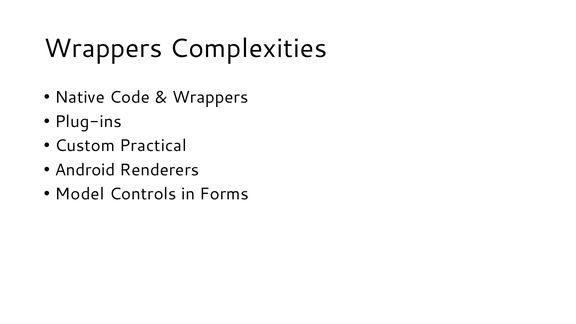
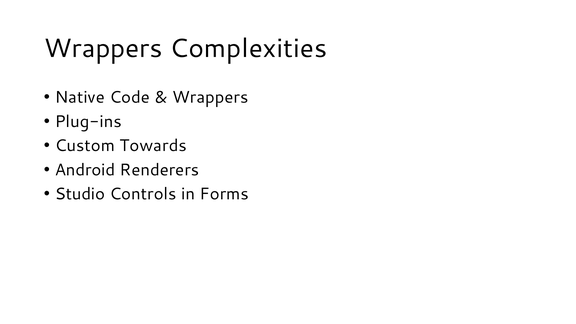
Practical: Practical -> Towards
Model: Model -> Studio
